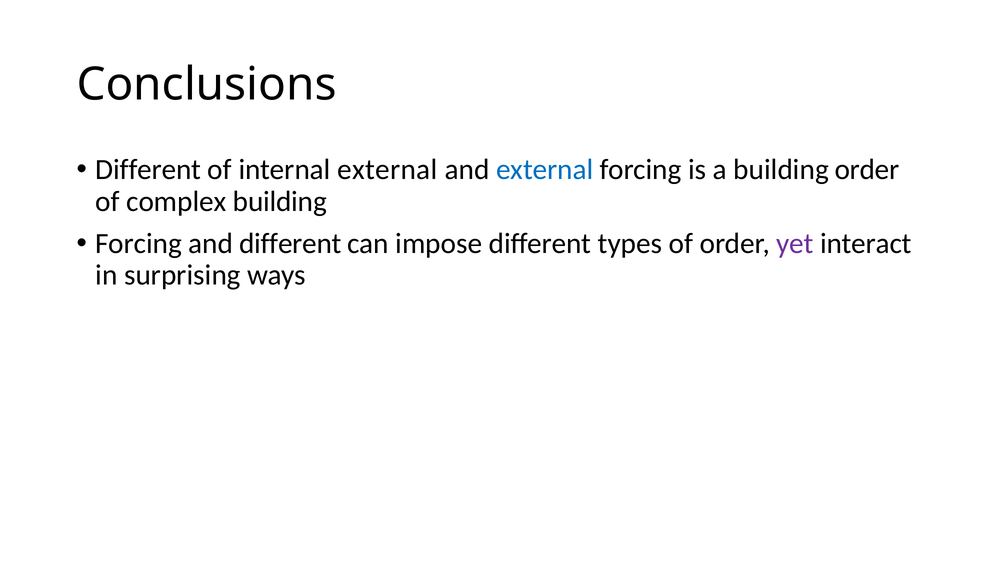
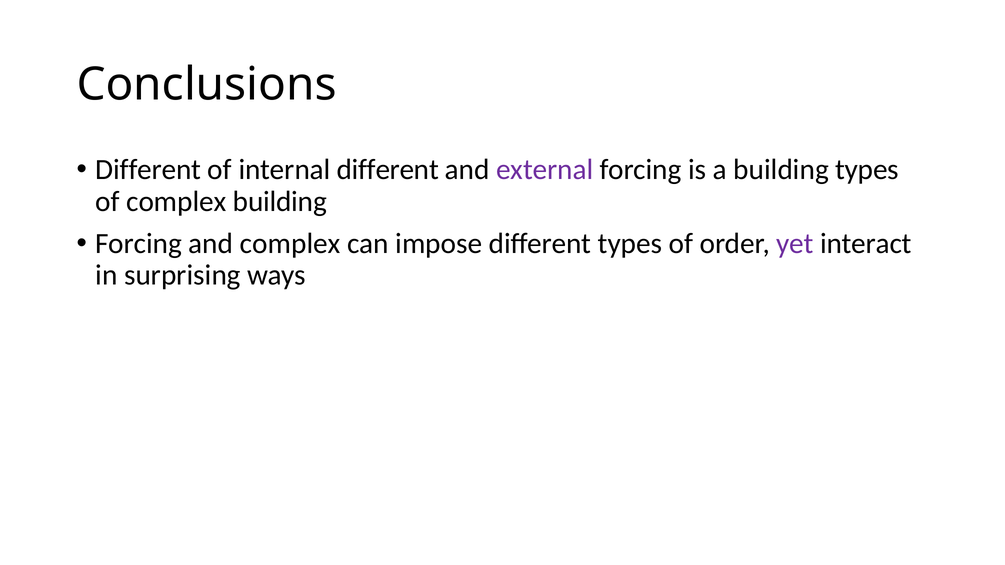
internal external: external -> different
external at (545, 170) colour: blue -> purple
building order: order -> types
and different: different -> complex
